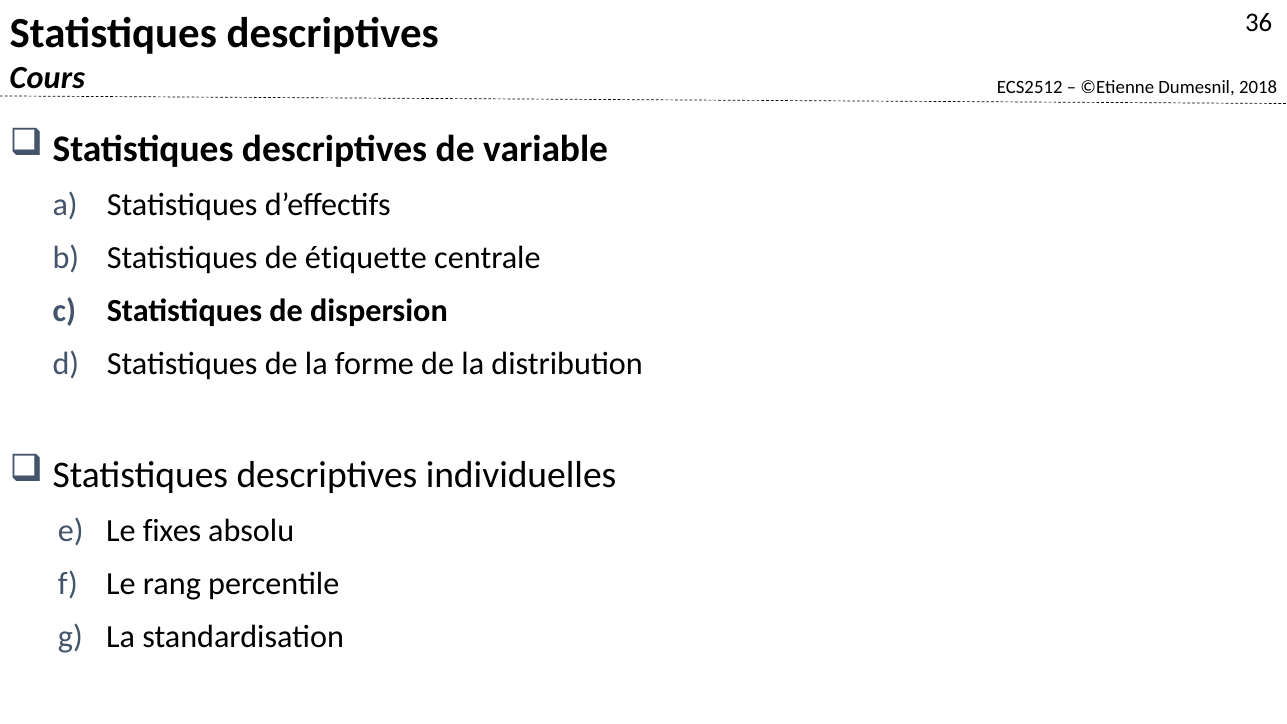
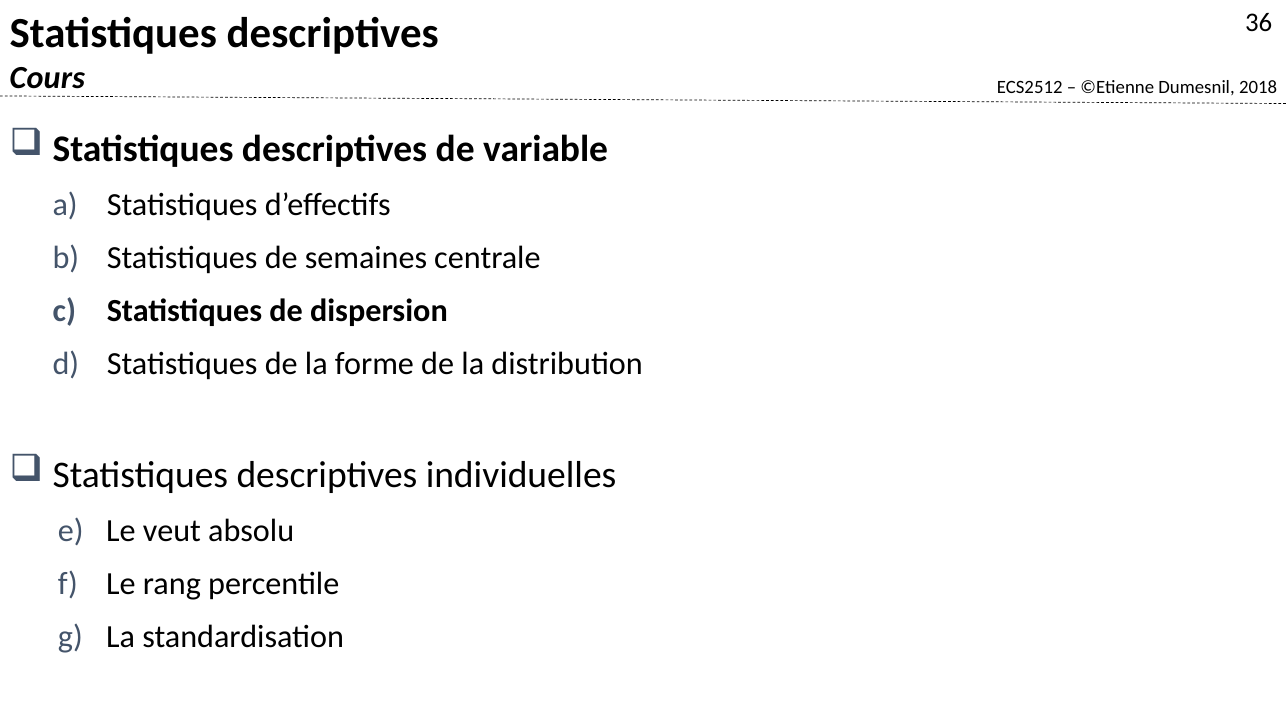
étiquette: étiquette -> semaines
fixes: fixes -> veut
